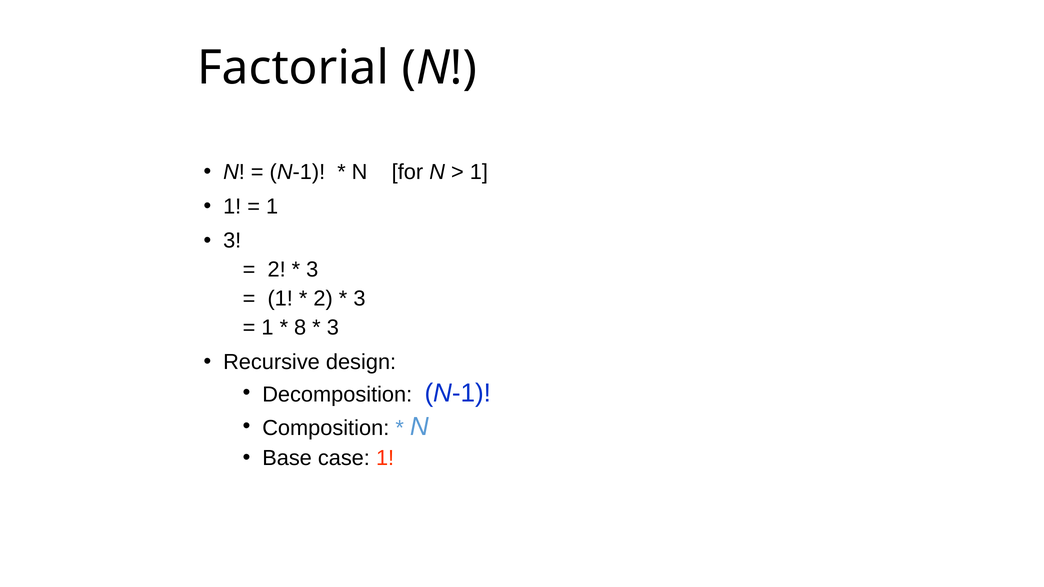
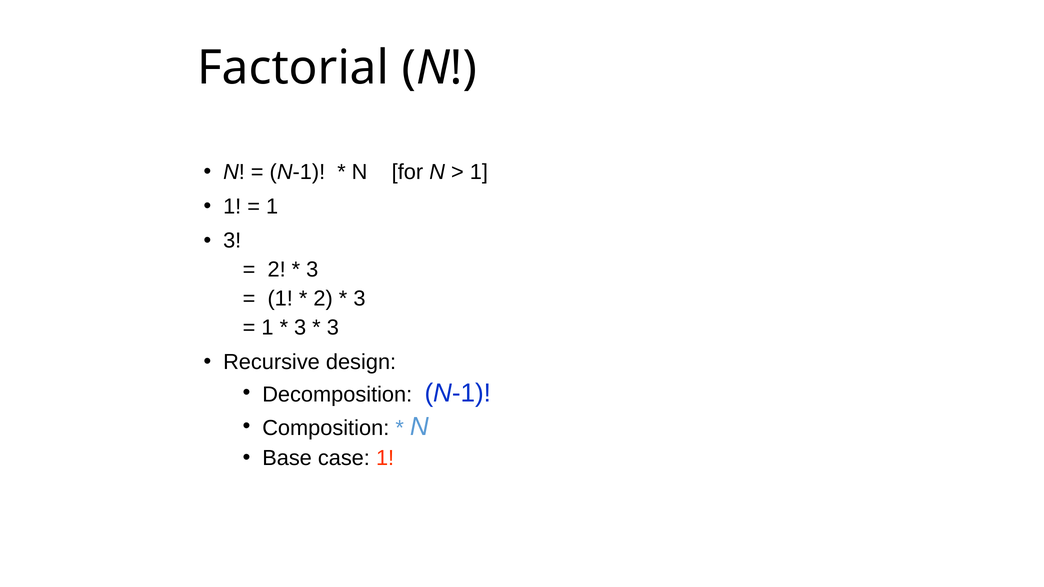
8 at (300, 328): 8 -> 3
